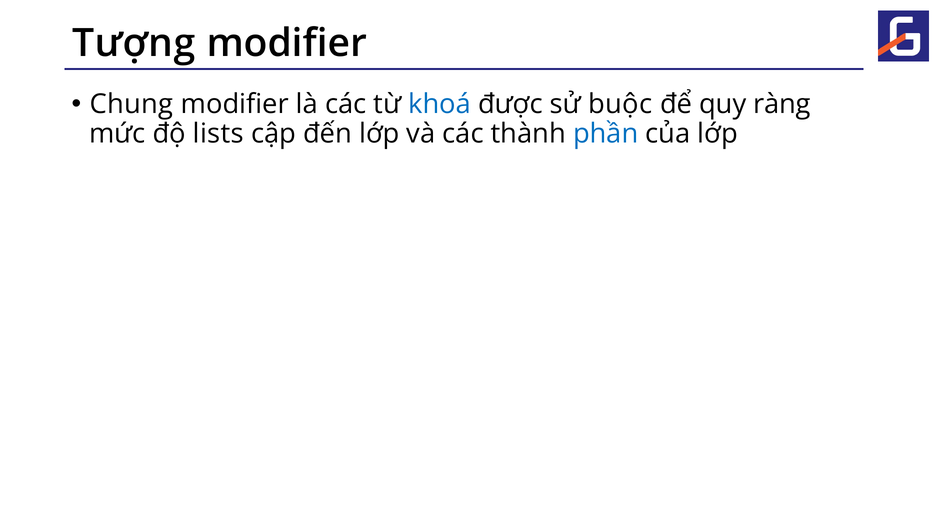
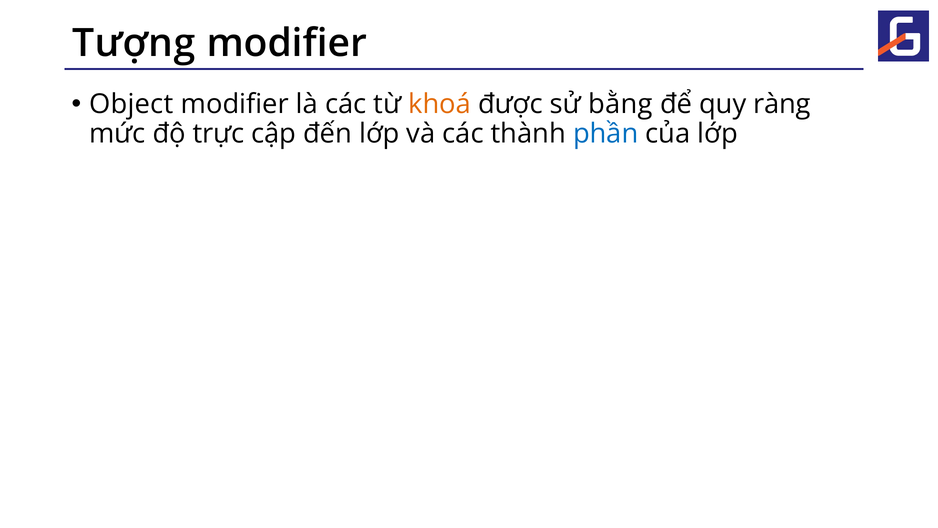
Chung: Chung -> Object
khoá colour: blue -> orange
buộc: buộc -> bằng
lists: lists -> trực
